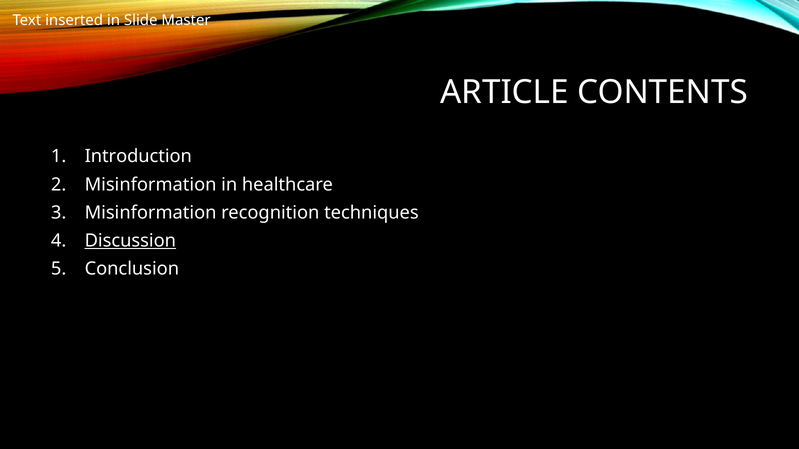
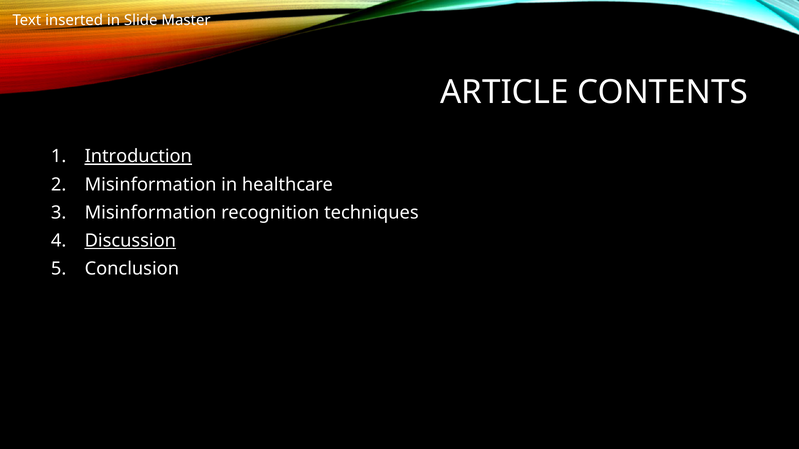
Introduction underline: none -> present
